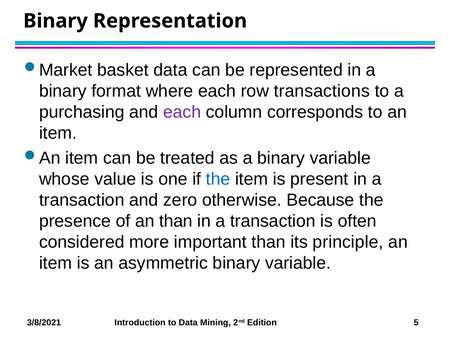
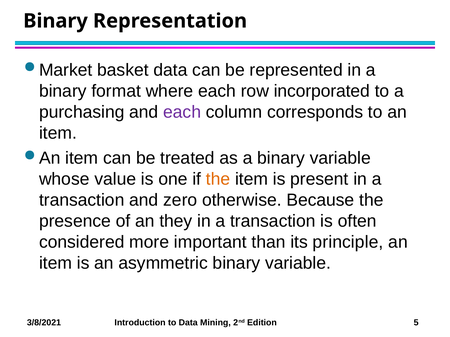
transactions: transactions -> incorporated
the at (218, 179) colour: blue -> orange
an than: than -> they
